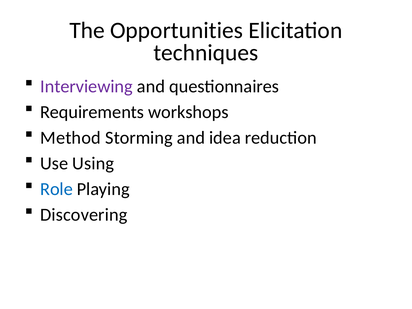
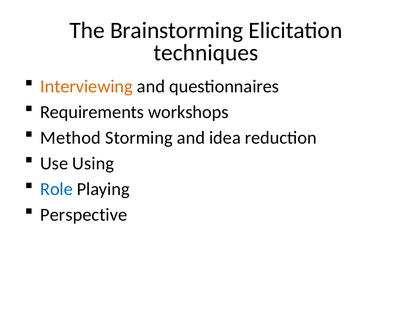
Opportunities: Opportunities -> Brainstorming
Interviewing colour: purple -> orange
Discovering: Discovering -> Perspective
